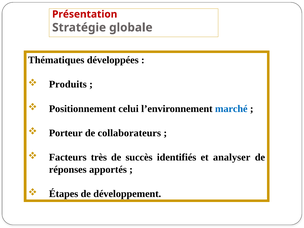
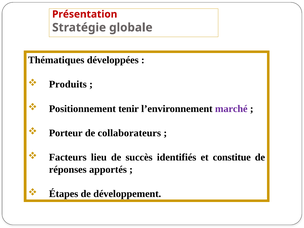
celui: celui -> tenir
marché colour: blue -> purple
très: très -> lieu
analyser: analyser -> constitue
